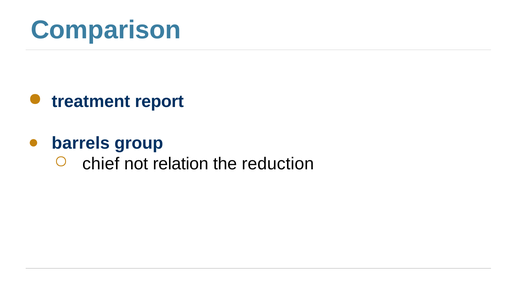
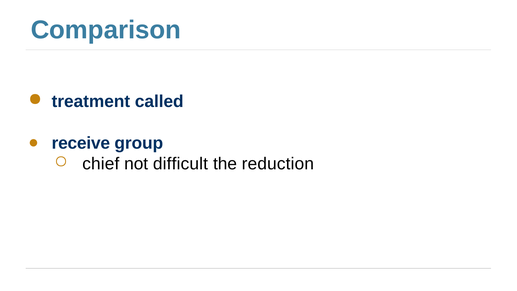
report: report -> called
barrels: barrels -> receive
relation: relation -> difficult
